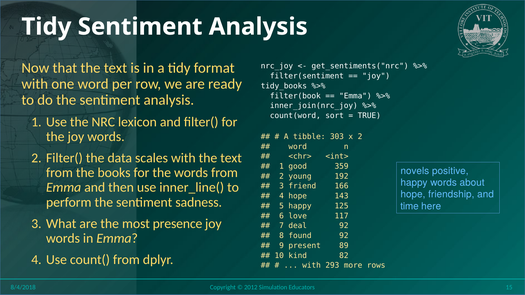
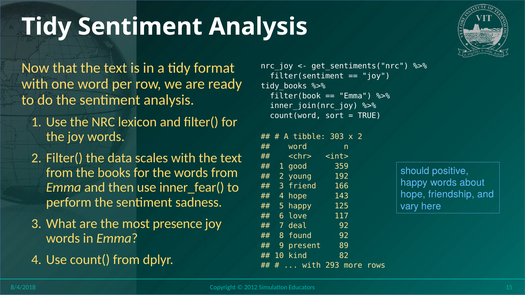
novels: novels -> should
inner_line(: inner_line( -> inner_fear(
time: time -> vary
